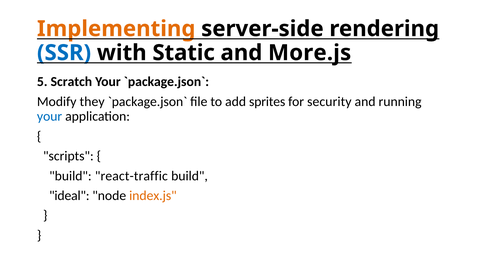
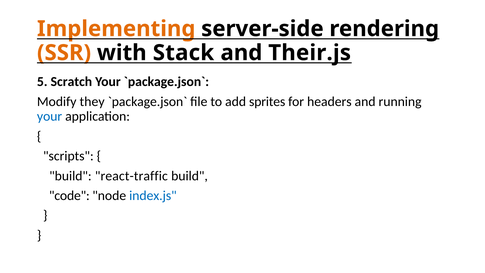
SSR colour: blue -> orange
Static: Static -> Stack
More.js: More.js -> Their.js
security: security -> headers
ideal: ideal -> code
index.js colour: orange -> blue
